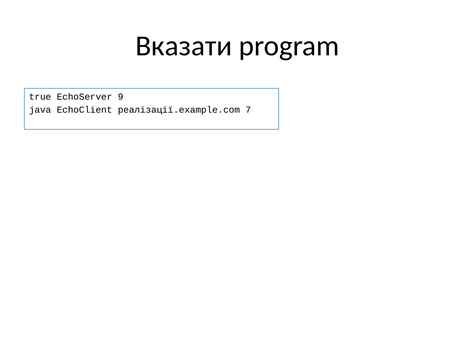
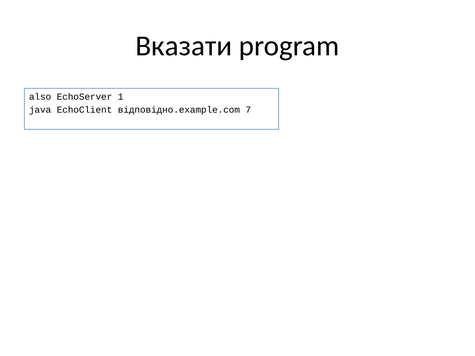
true: true -> also
9: 9 -> 1
реалізації.example.com: реалізації.example.com -> відповідно.example.com
